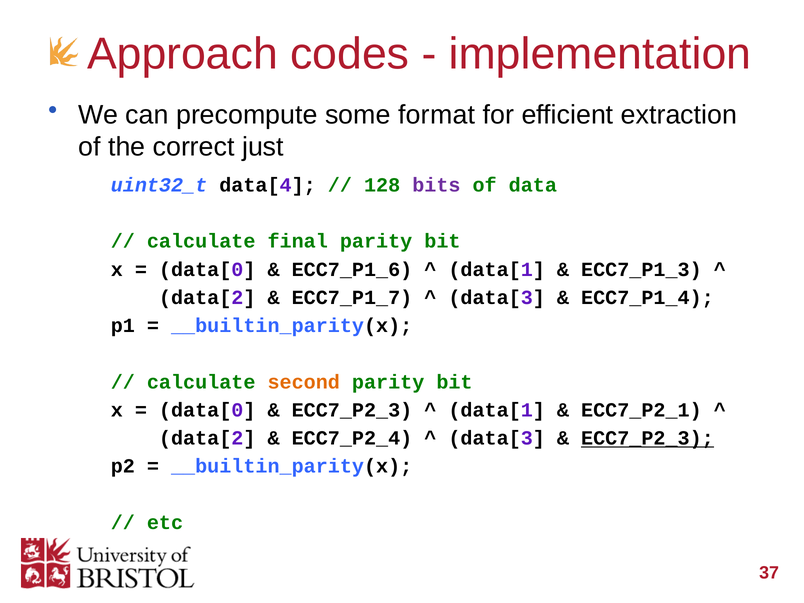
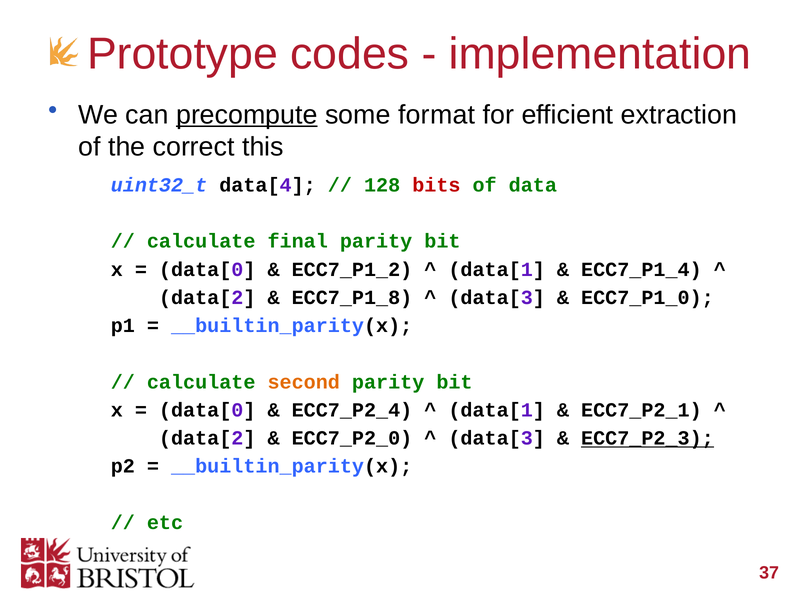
Approach: Approach -> Prototype
precompute underline: none -> present
just: just -> this
bits colour: purple -> red
ECC7_P1_6: ECC7_P1_6 -> ECC7_P1_2
ECC7_P1_3: ECC7_P1_3 -> ECC7_P1_4
ECC7_P1_7: ECC7_P1_7 -> ECC7_P1_8
ECC7_P1_4: ECC7_P1_4 -> ECC7_P1_0
ECC7_P2_3 at (352, 410): ECC7_P2_3 -> ECC7_P2_4
ECC7_P2_4: ECC7_P2_4 -> ECC7_P2_0
